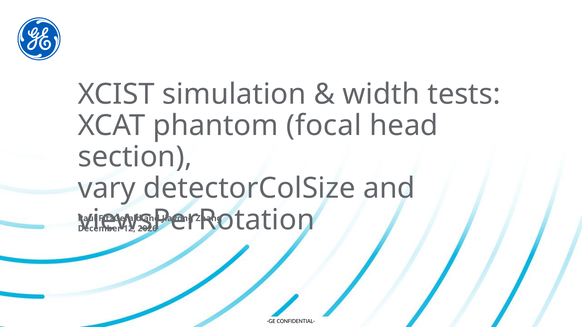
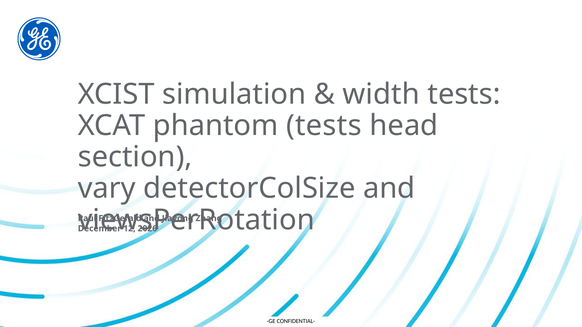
phantom focal: focal -> tests
